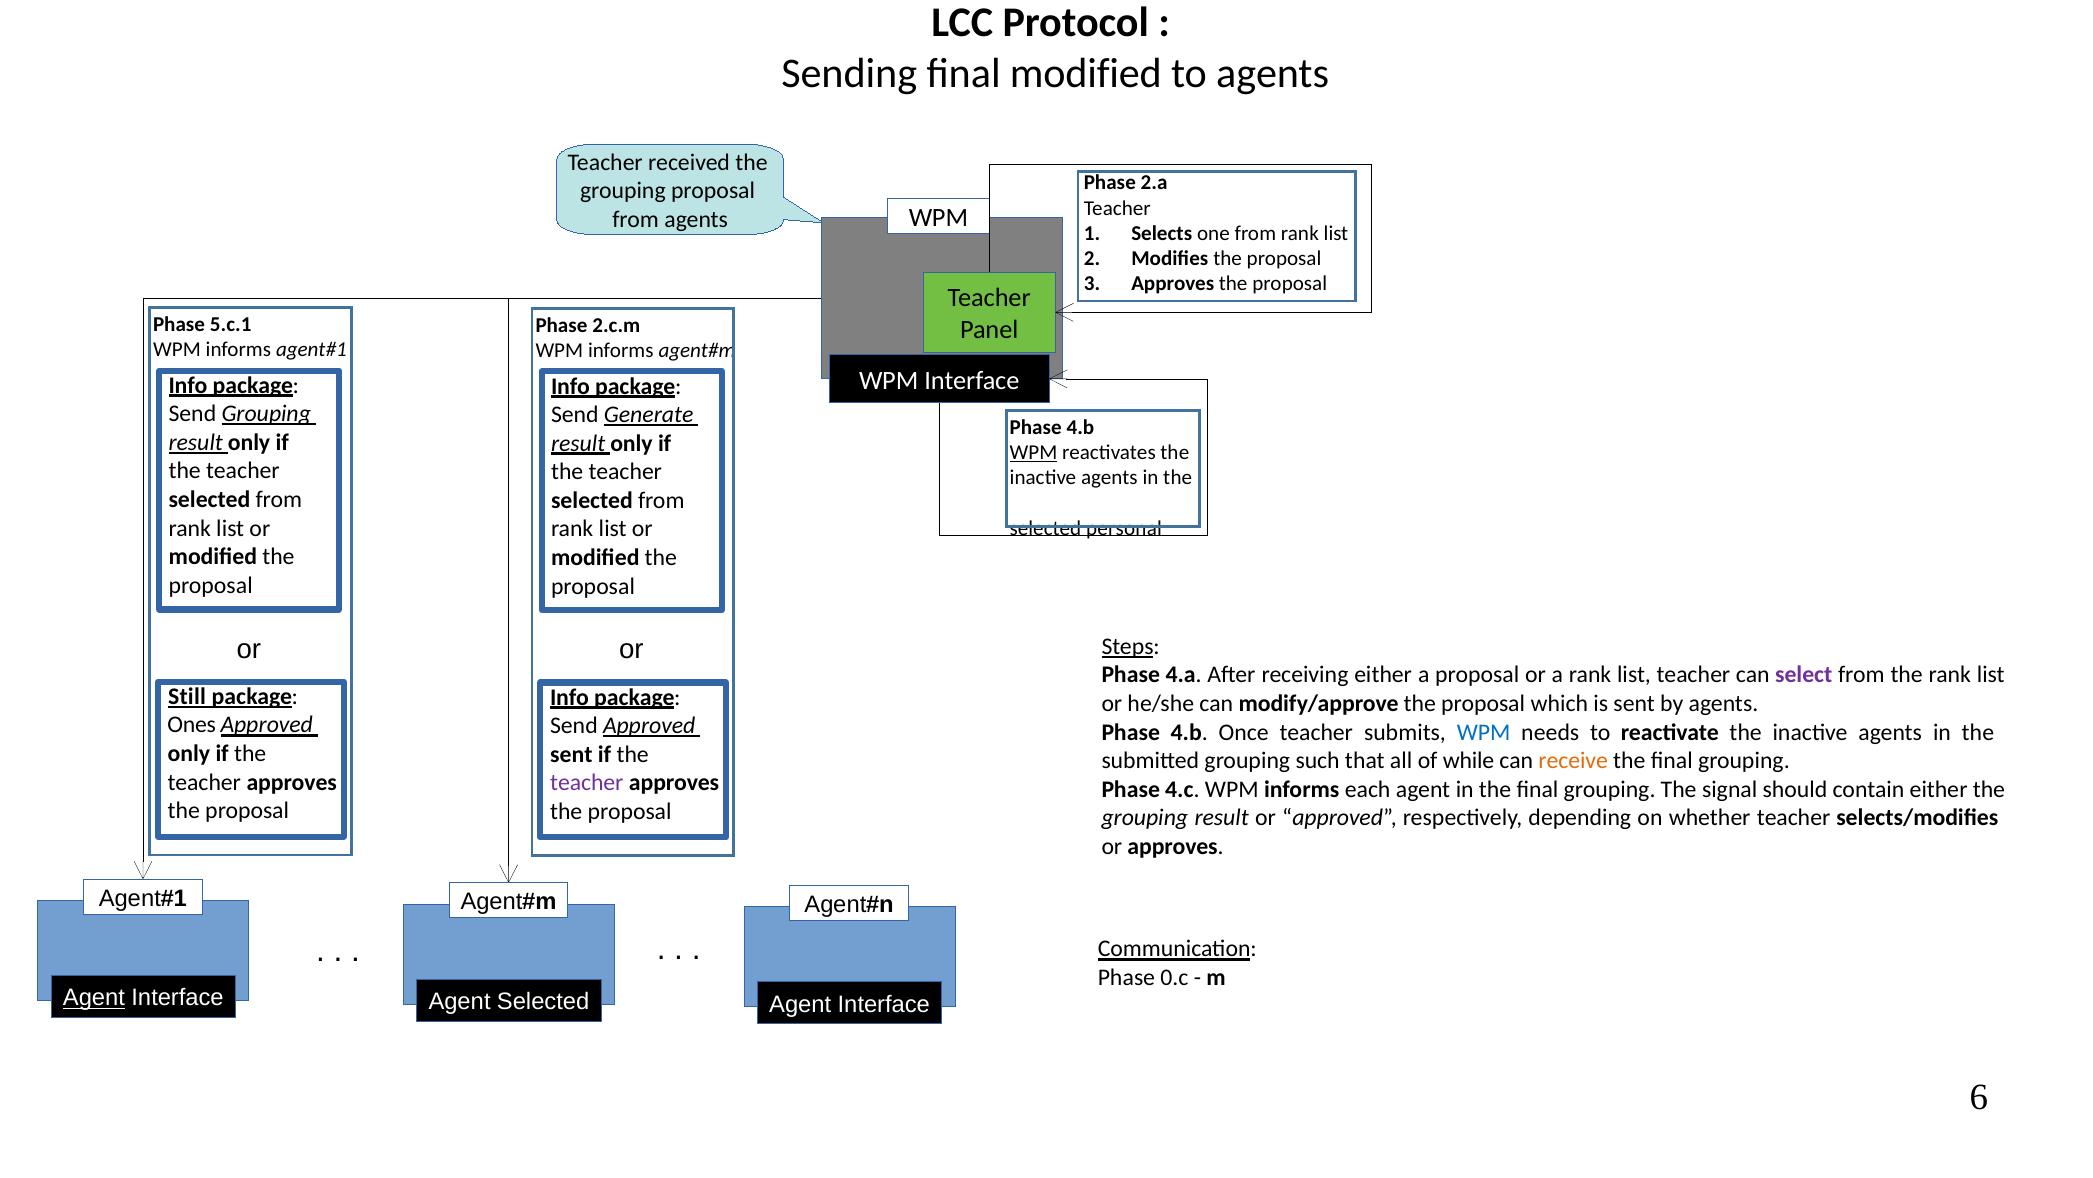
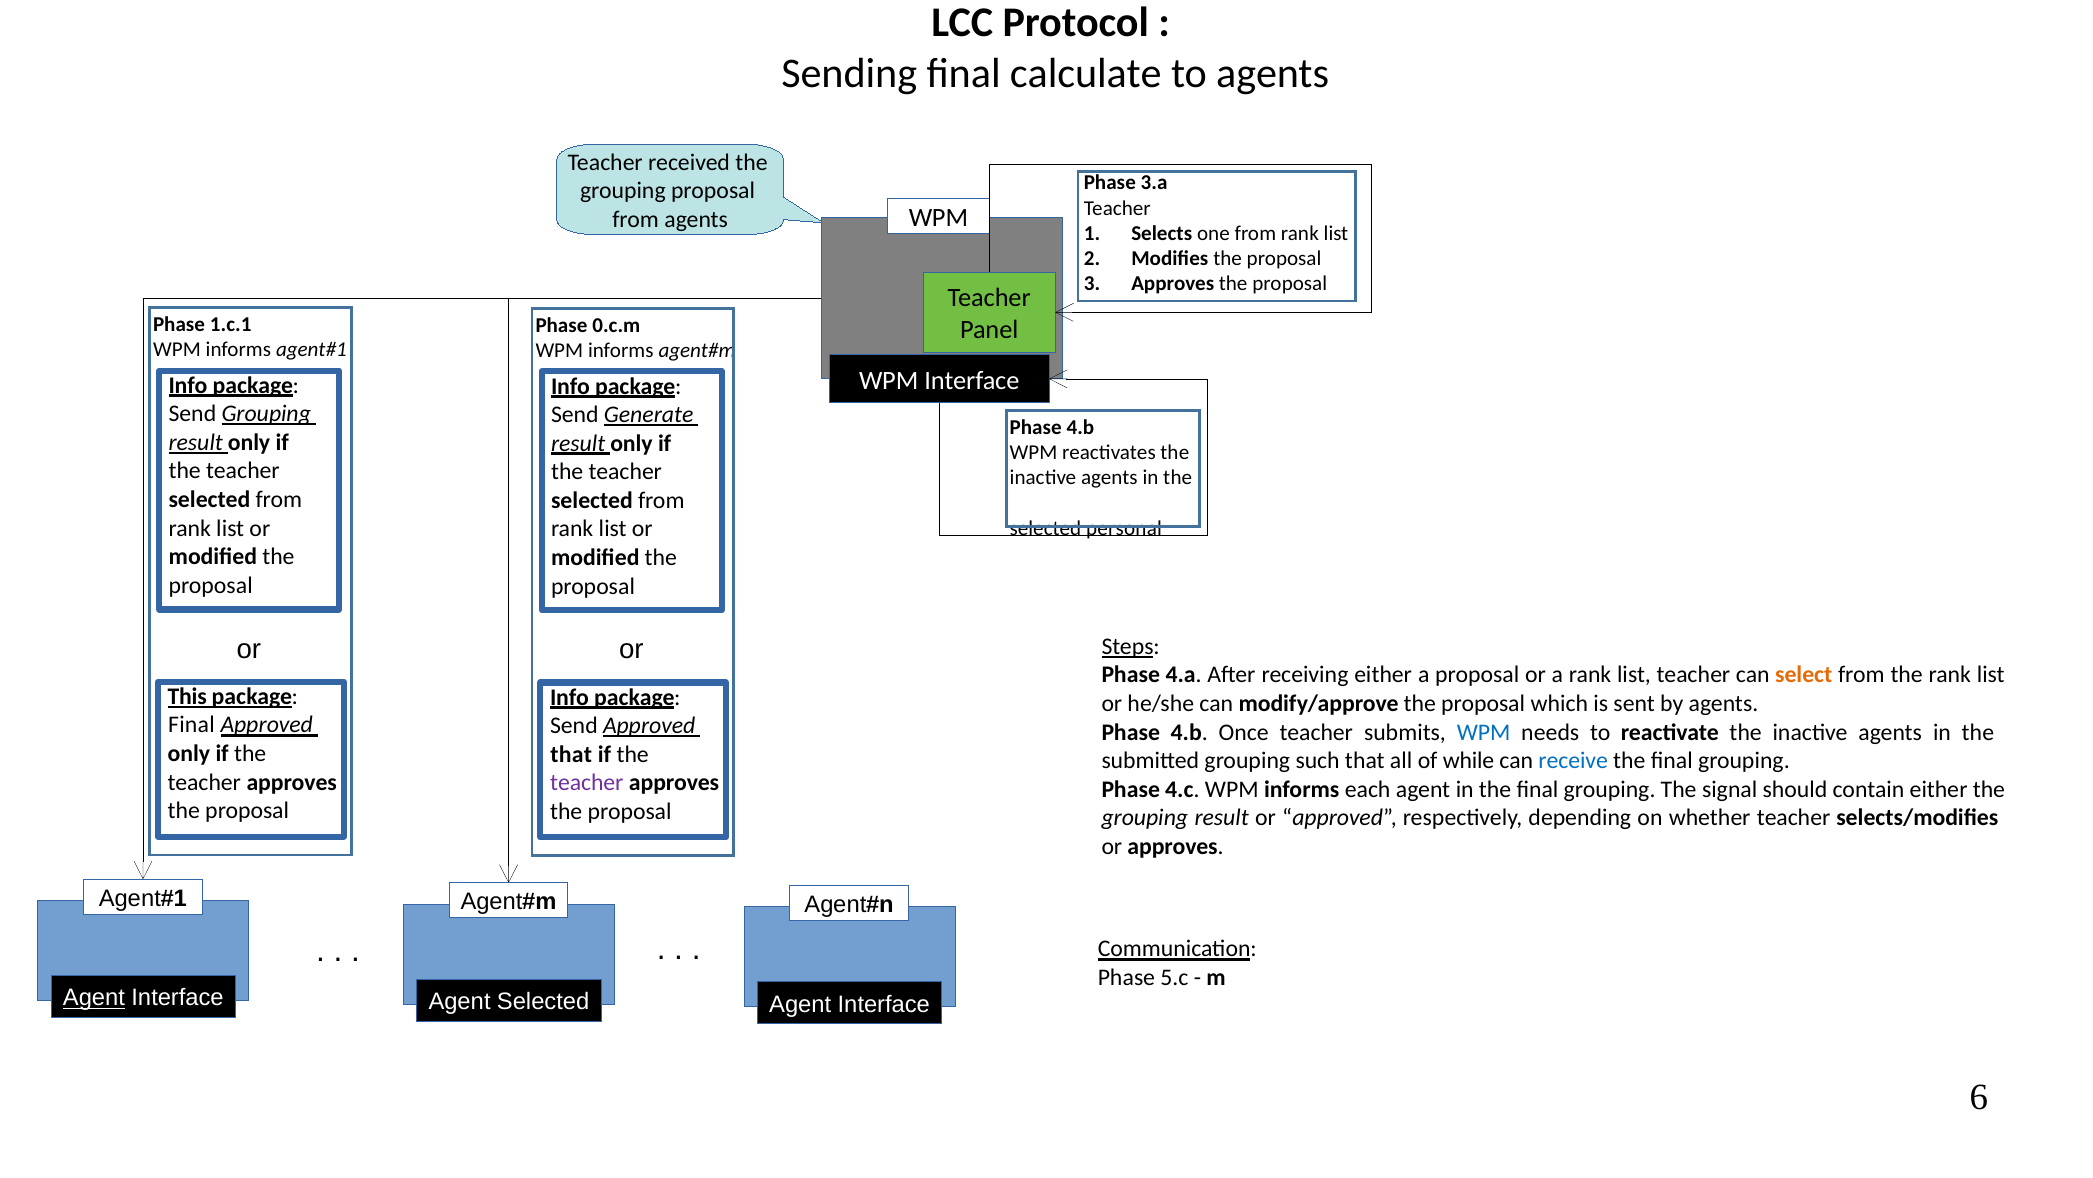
final modified: modified -> calculate
2.a: 2.a -> 3.a
5.c.1: 5.c.1 -> 1.c.1
2.c.m: 2.c.m -> 0.c.m
WPM at (1034, 452) underline: present -> none
select colour: purple -> orange
Still: Still -> This
Ones at (192, 725): Ones -> Final
sent at (571, 754): sent -> that
receive colour: orange -> blue
0.c: 0.c -> 5.c
